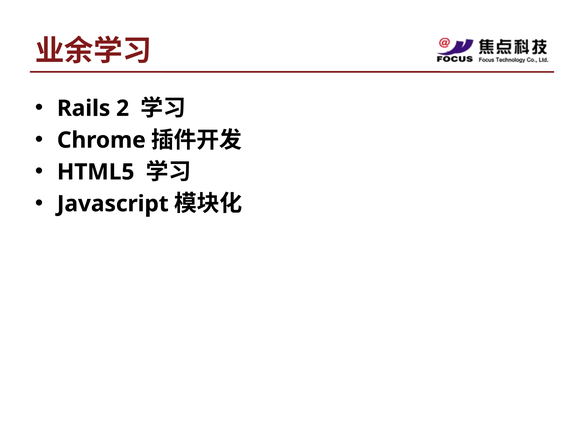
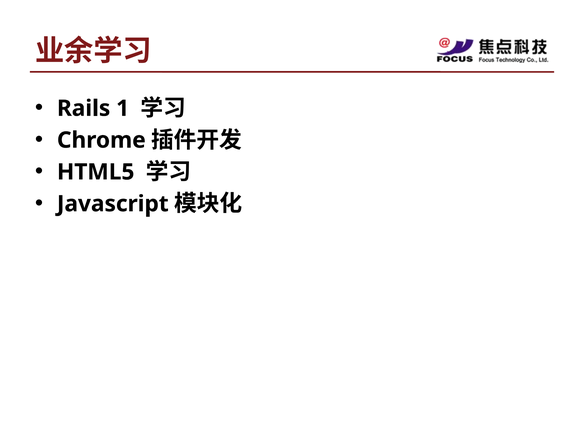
2: 2 -> 1
